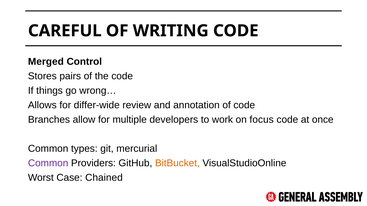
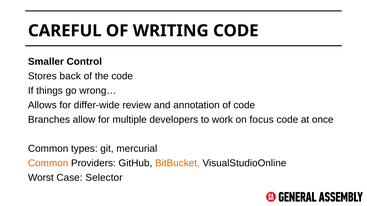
Merged: Merged -> Smaller
pairs: pairs -> back
Common at (48, 164) colour: purple -> orange
Chained: Chained -> Selector
